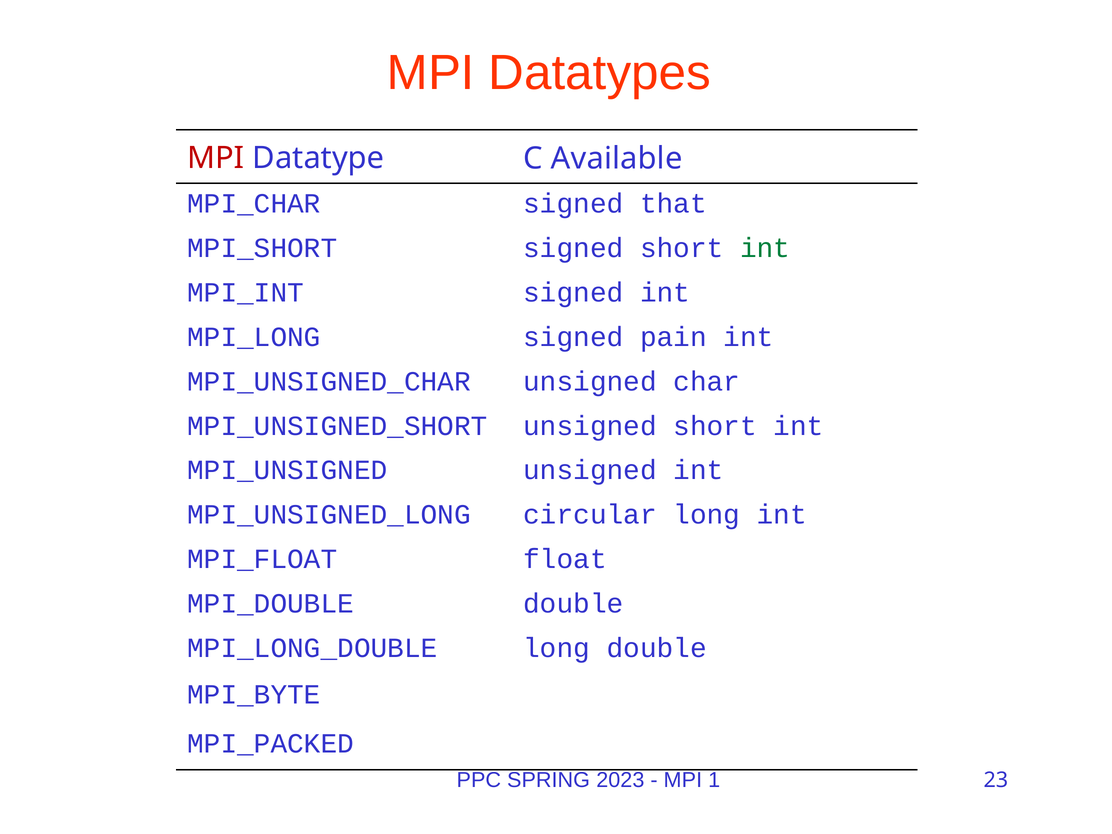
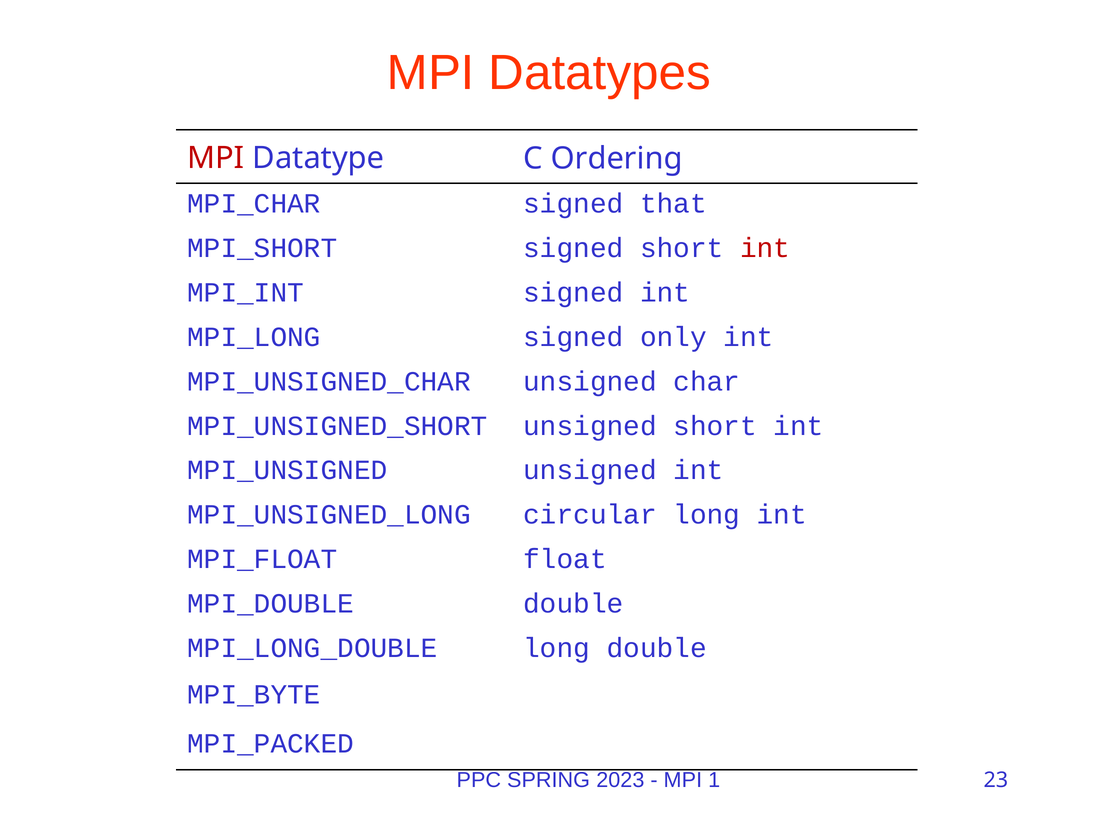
Available: Available -> Ordering
int at (765, 248) colour: green -> red
pain: pain -> only
